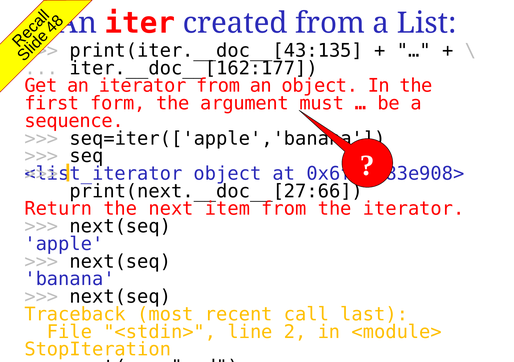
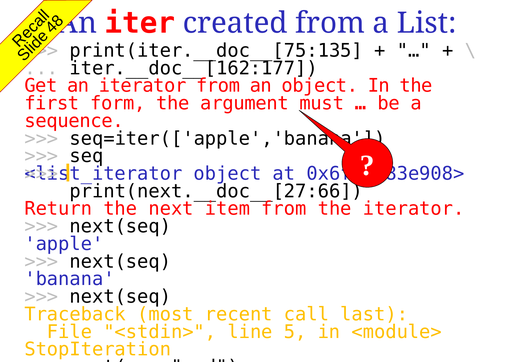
print(iter.__doc__[43:135: print(iter.__doc__[43:135 -> print(iter.__doc__[75:135
2: 2 -> 5
